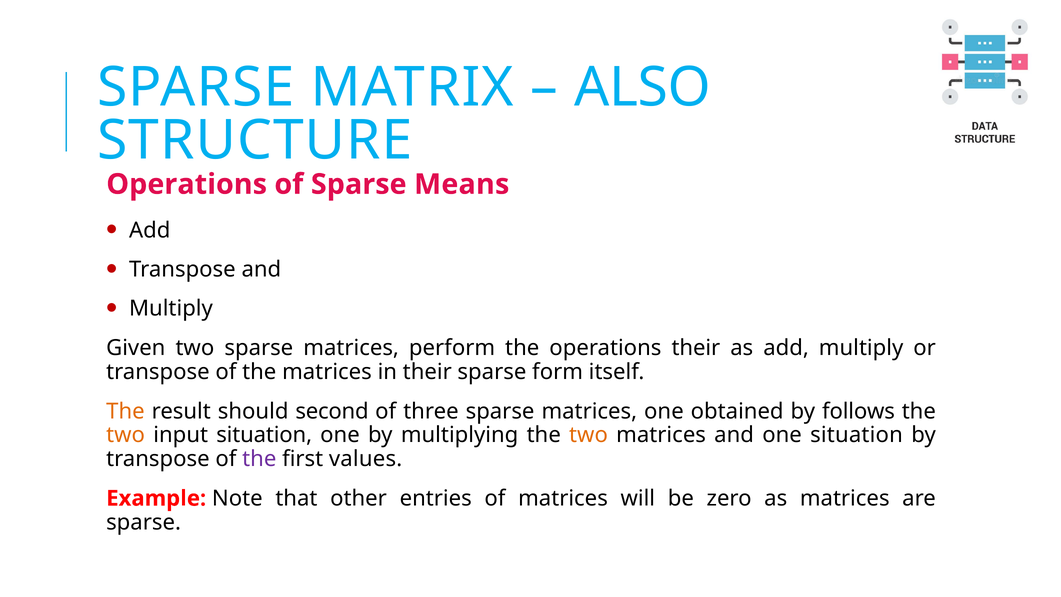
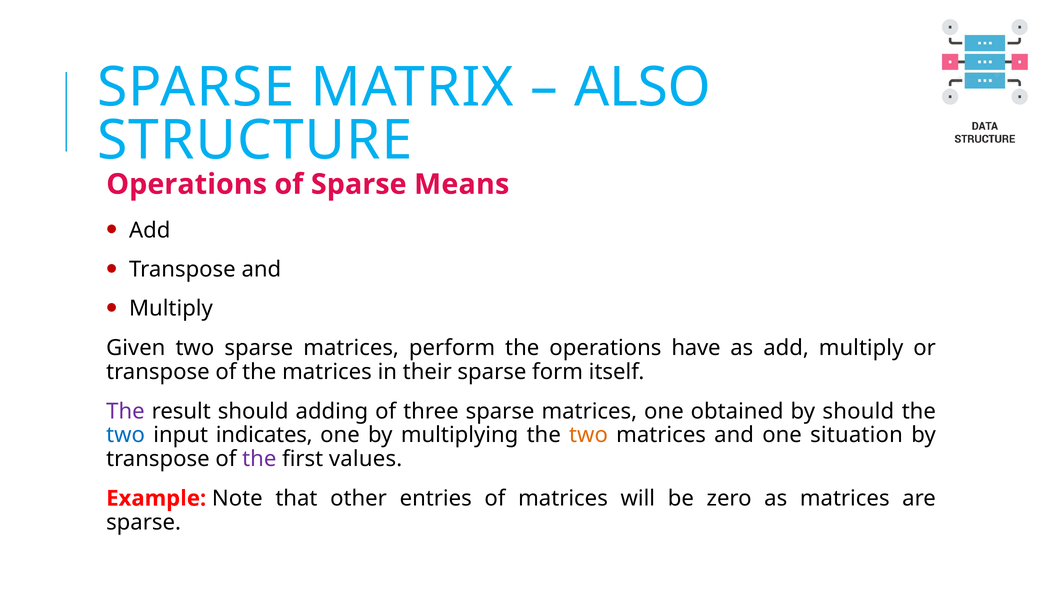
operations their: their -> have
The at (125, 411) colour: orange -> purple
second: second -> adding
by follows: follows -> should
two at (126, 435) colour: orange -> blue
input situation: situation -> indicates
